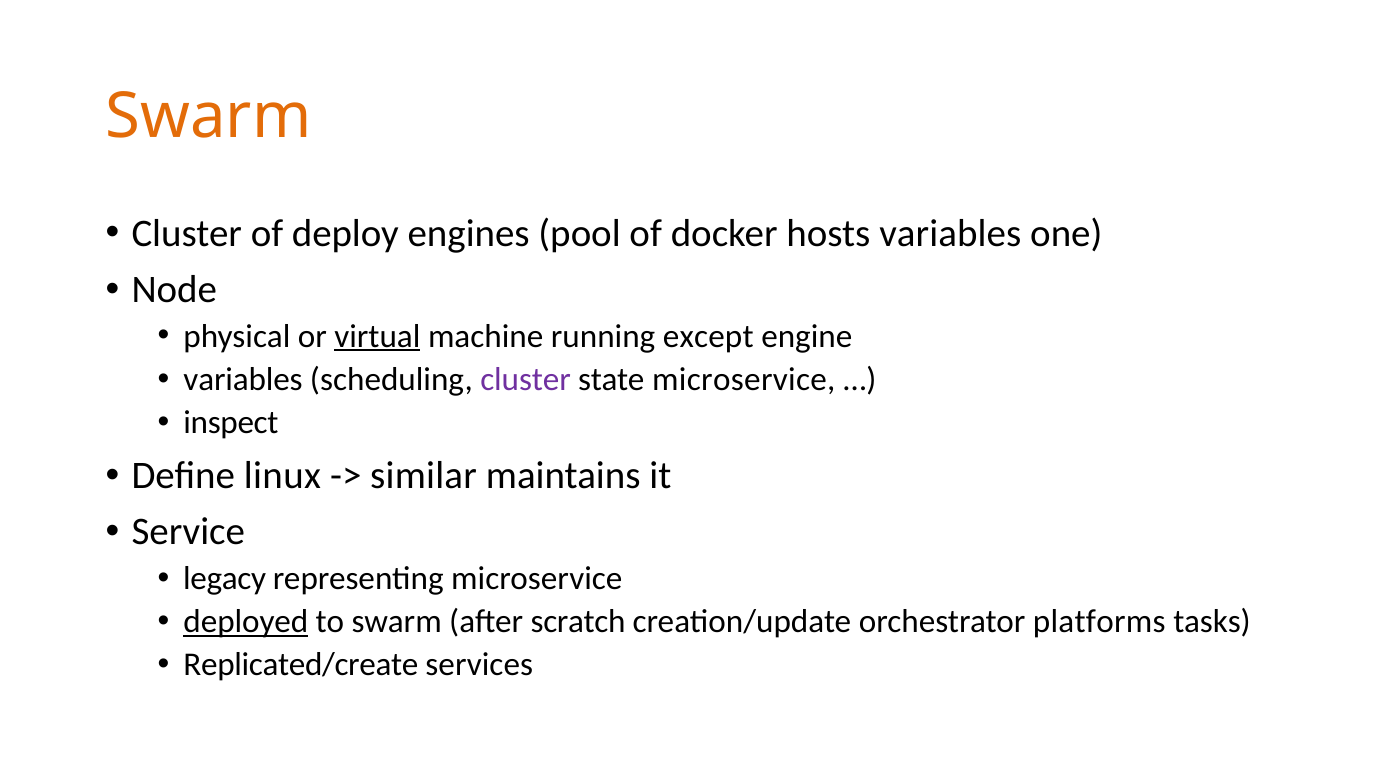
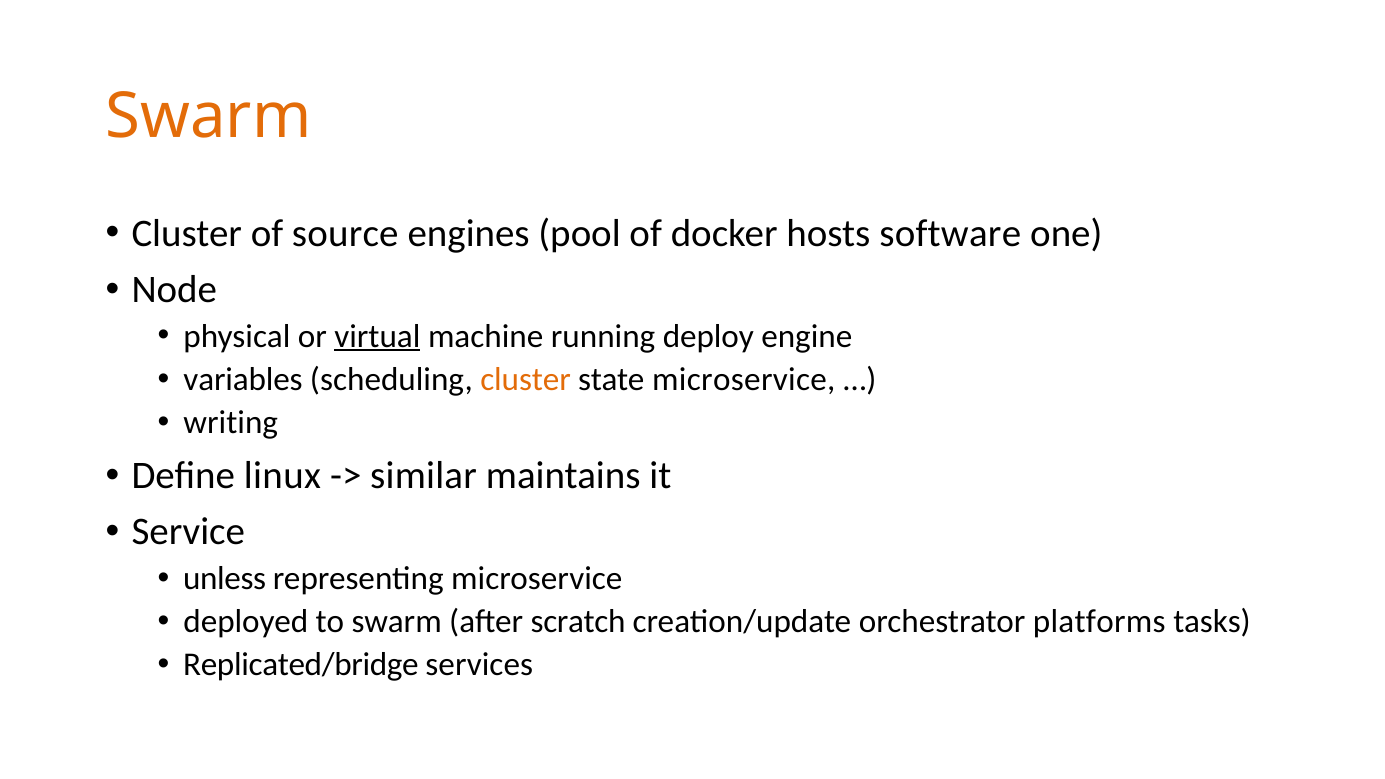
deploy: deploy -> source
hosts variables: variables -> software
except: except -> deploy
cluster at (526, 379) colour: purple -> orange
inspect: inspect -> writing
legacy: legacy -> unless
deployed underline: present -> none
Replicated/create: Replicated/create -> Replicated/bridge
